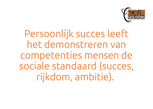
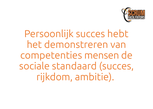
leeft: leeft -> hebt
